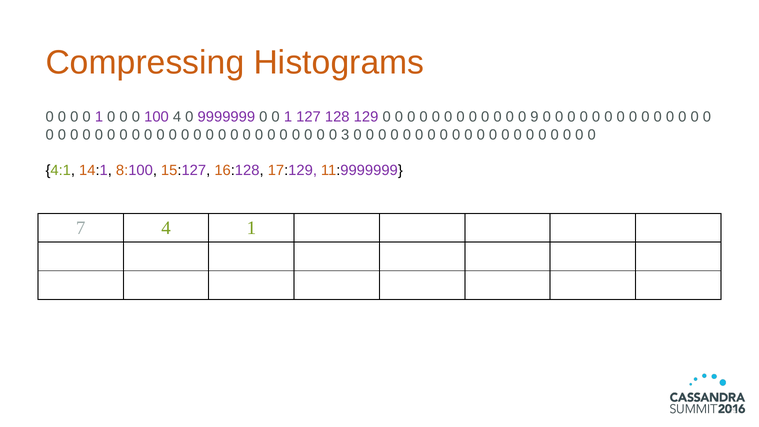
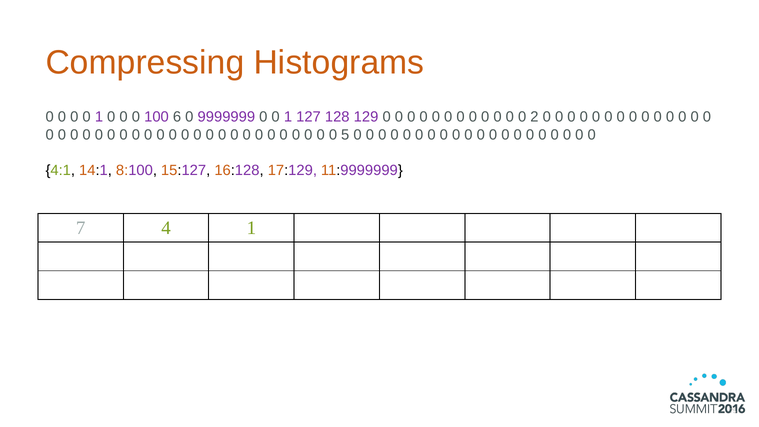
100 4: 4 -> 6
9: 9 -> 2
3: 3 -> 5
